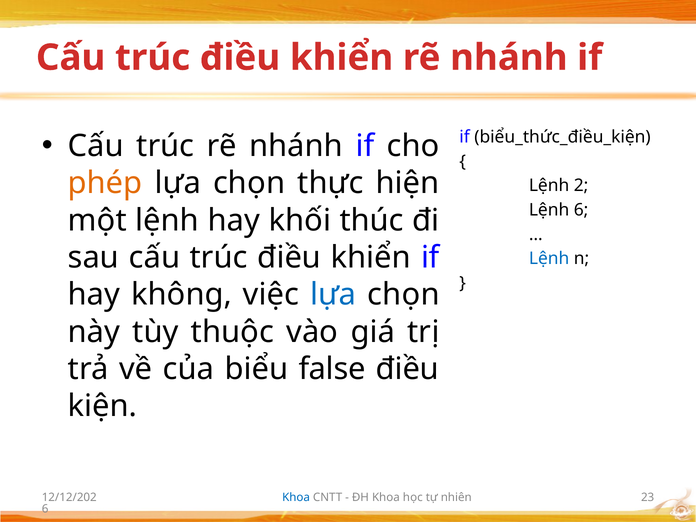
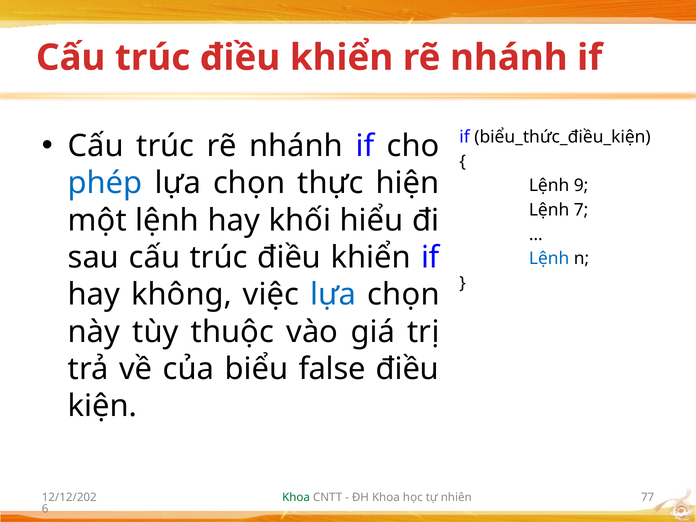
phép colour: orange -> blue
2: 2 -> 9
Lệnh 6: 6 -> 7
thúc: thúc -> hiểu
Khoa at (296, 498) colour: blue -> green
23: 23 -> 77
